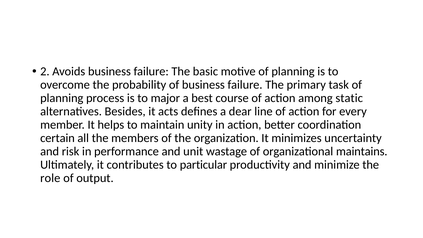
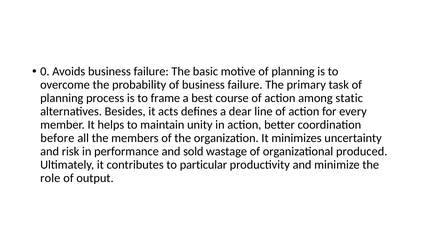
2: 2 -> 0
major: major -> frame
certain: certain -> before
unit: unit -> sold
maintains: maintains -> produced
